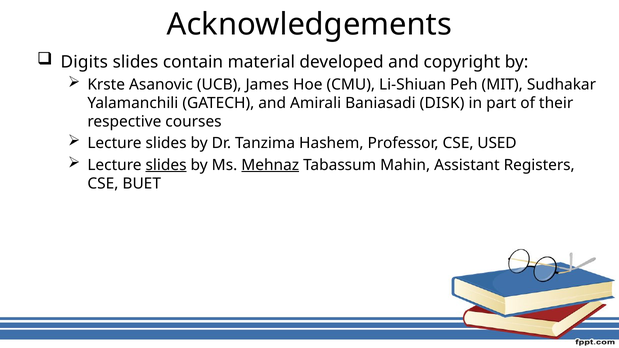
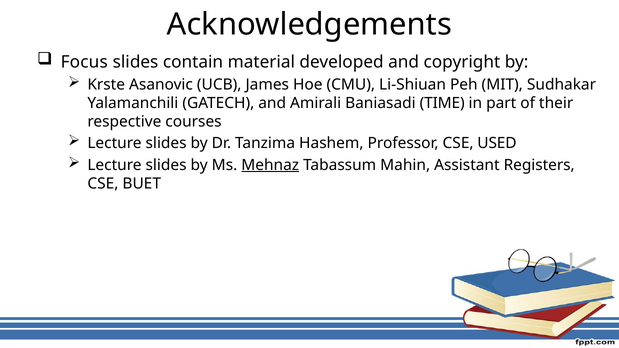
Digits: Digits -> Focus
DISK: DISK -> TIME
slides at (166, 165) underline: present -> none
